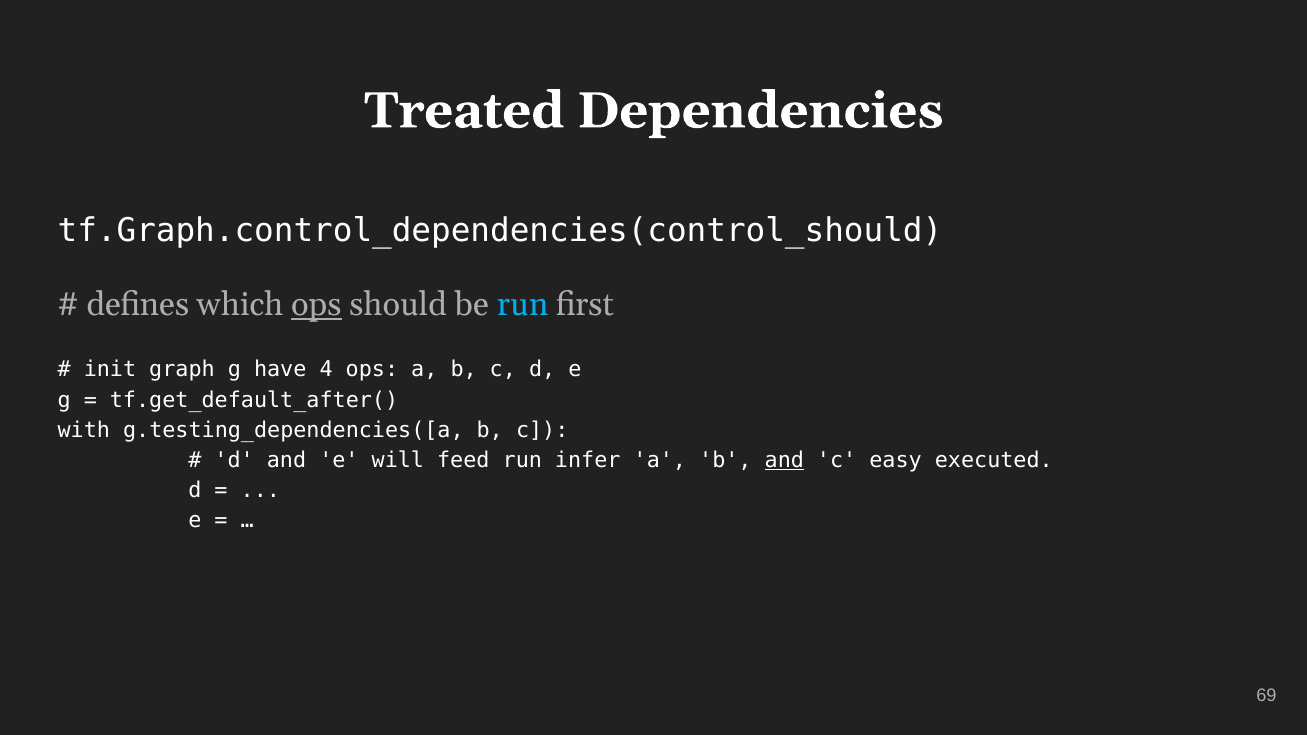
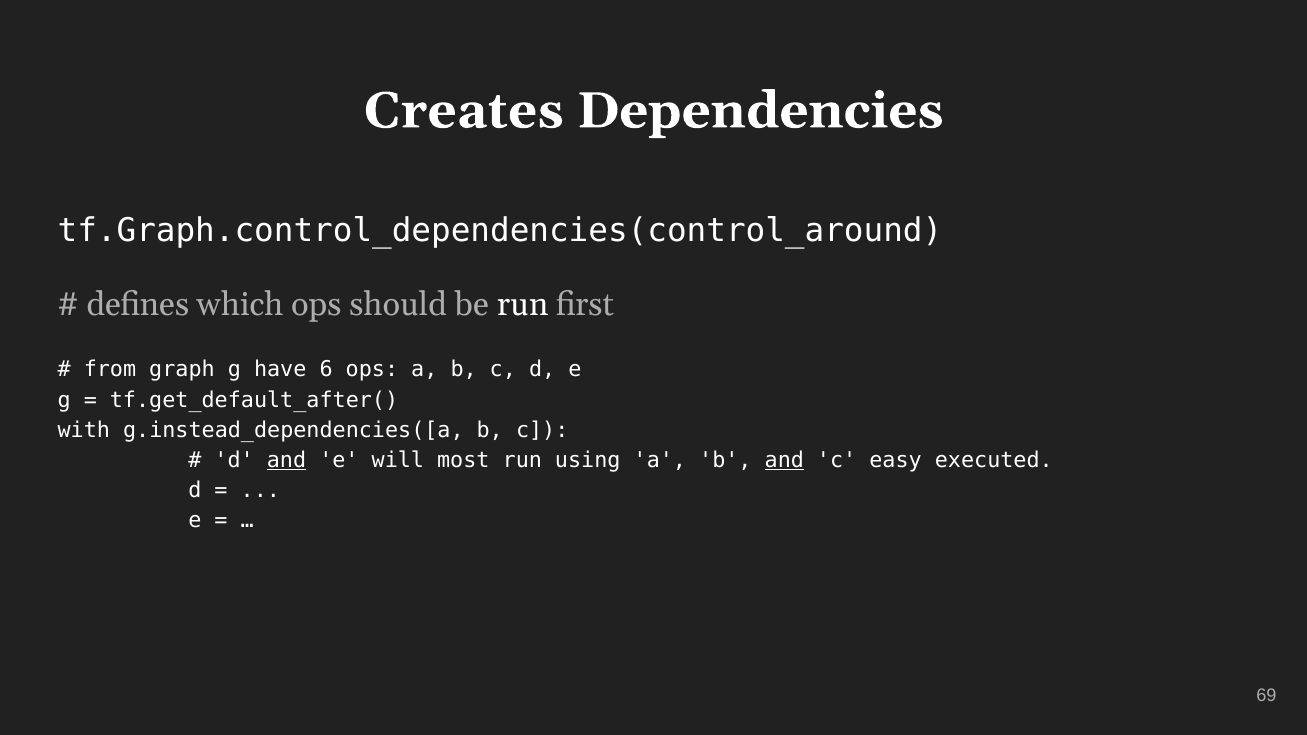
Treated: Treated -> Creates
tf.Graph.control_dependencies(control_should: tf.Graph.control_dependencies(control_should -> tf.Graph.control_dependencies(control_around
ops at (316, 305) underline: present -> none
run at (523, 305) colour: light blue -> white
init: init -> from
4: 4 -> 6
g.testing_dependencies([a: g.testing_dependencies([a -> g.instead_dependencies([a
and at (286, 460) underline: none -> present
feed: feed -> most
infer: infer -> using
